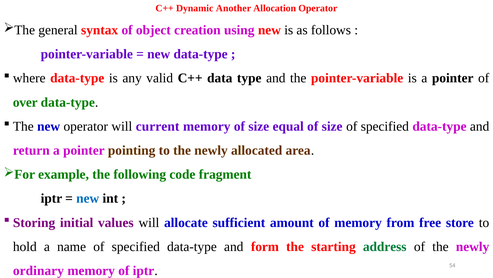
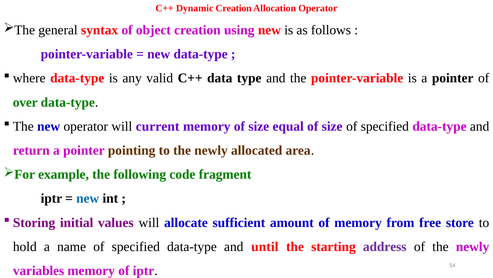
Dynamic Another: Another -> Creation
form: form -> until
address colour: green -> purple
ordinary: ordinary -> variables
